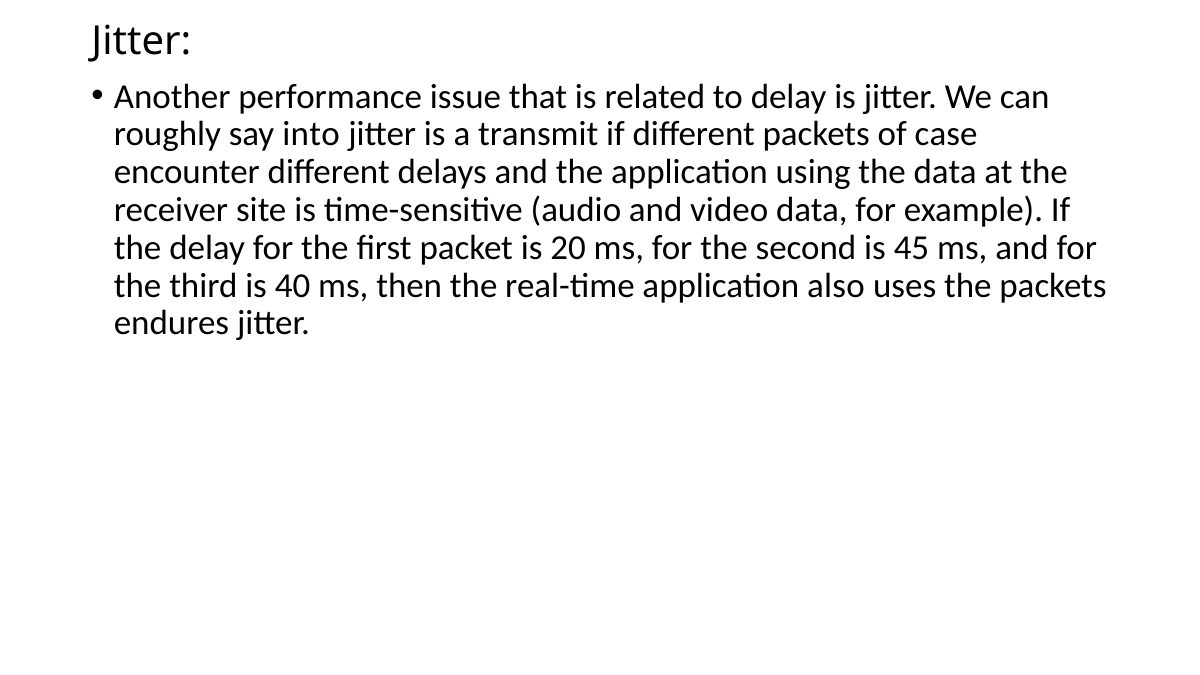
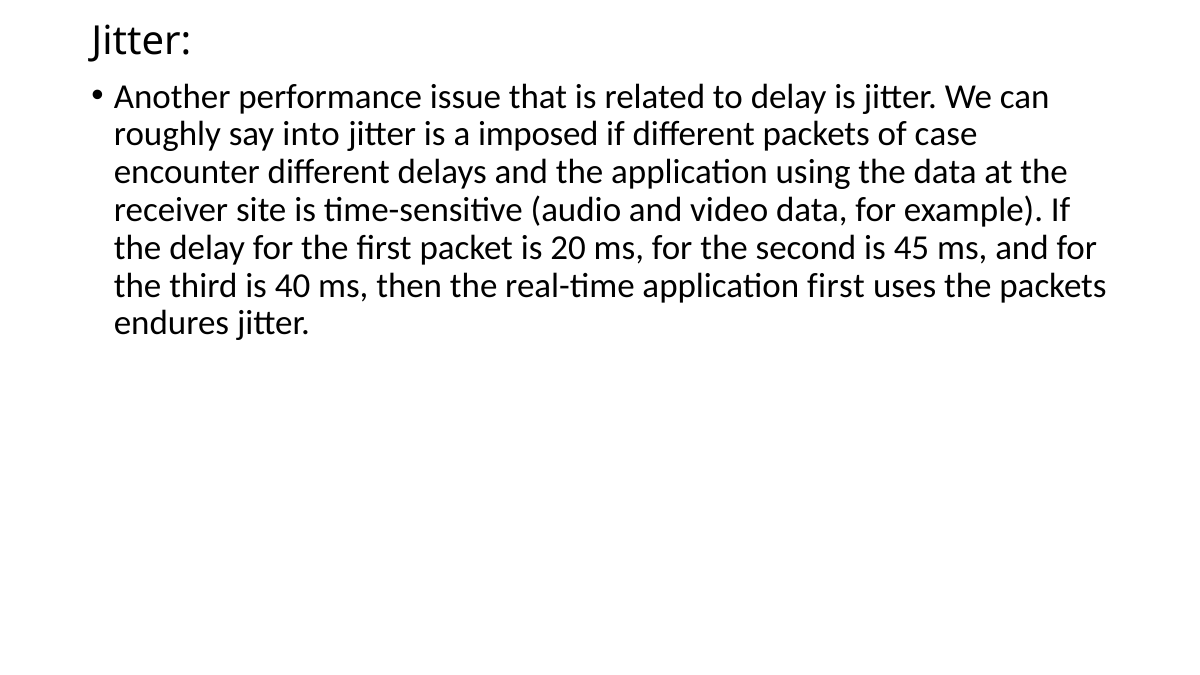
transmit: transmit -> imposed
application also: also -> first
